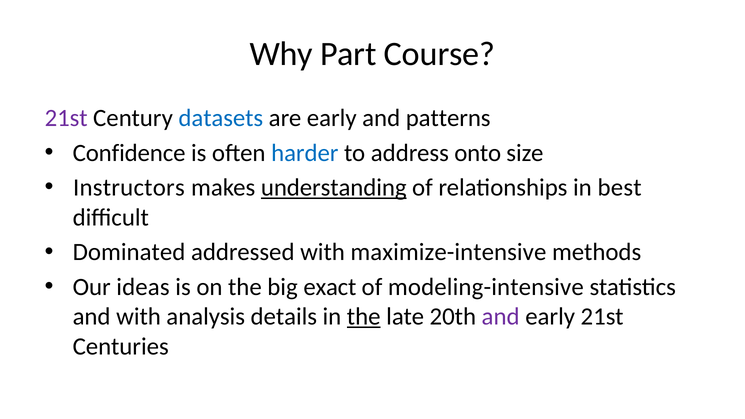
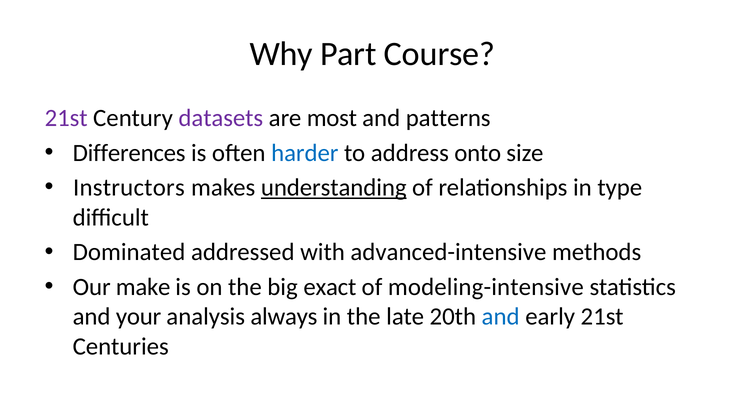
datasets colour: blue -> purple
are early: early -> most
Confidence: Confidence -> Differences
best: best -> type
maximize-intensive: maximize-intensive -> advanced-intensive
ideas: ideas -> make
and with: with -> your
details: details -> always
the at (364, 317) underline: present -> none
and at (501, 317) colour: purple -> blue
